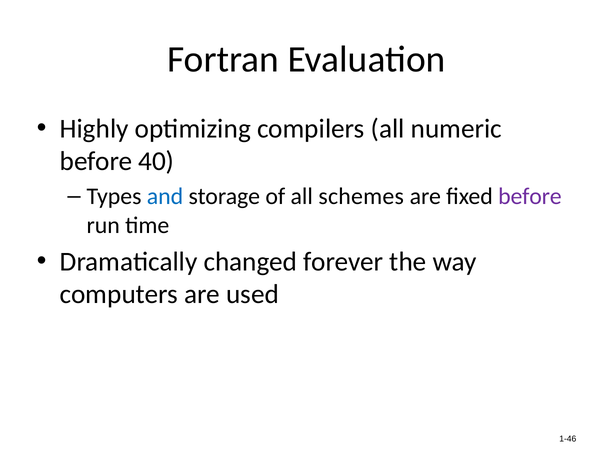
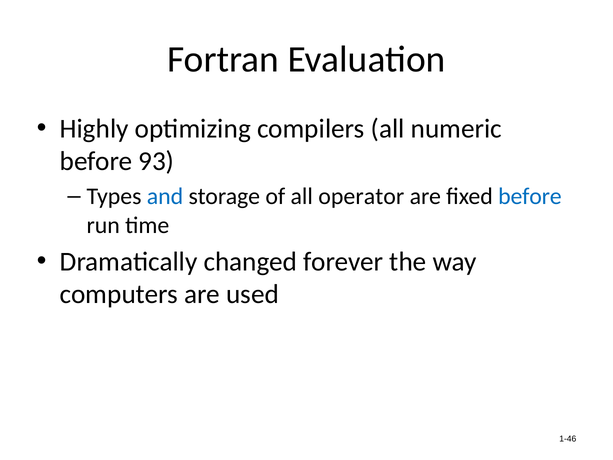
40: 40 -> 93
schemes: schemes -> operator
before at (530, 196) colour: purple -> blue
